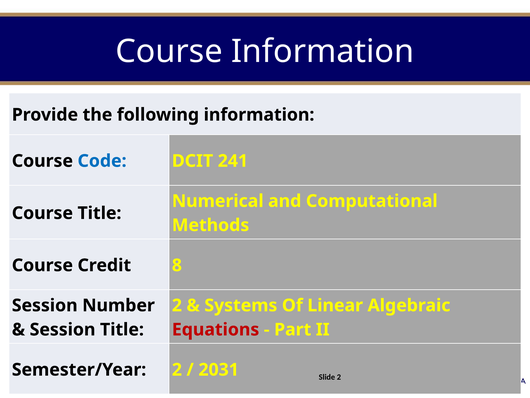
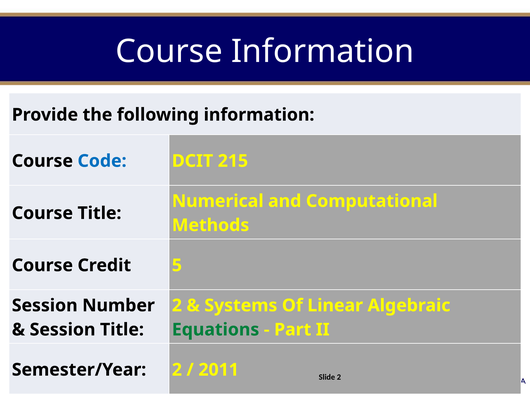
241: 241 -> 215
8: 8 -> 5
Equations colour: red -> green
2031: 2031 -> 2011
